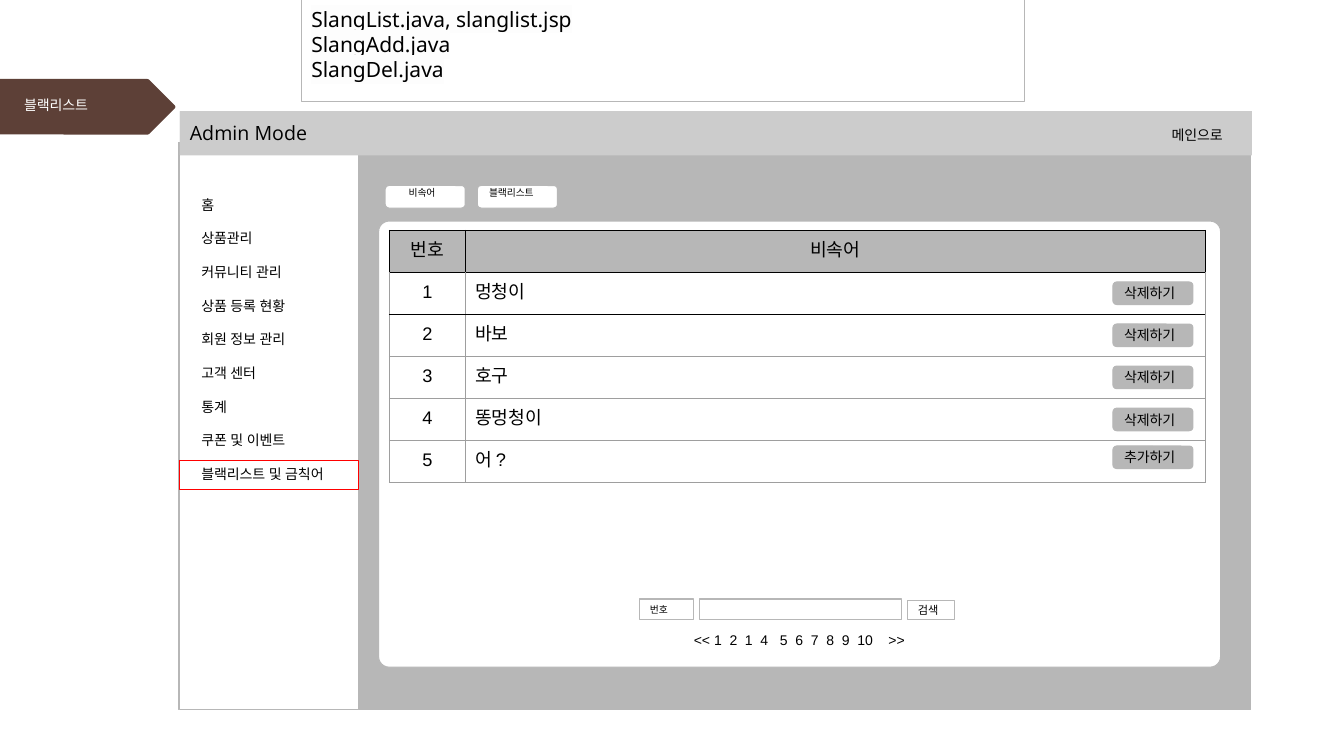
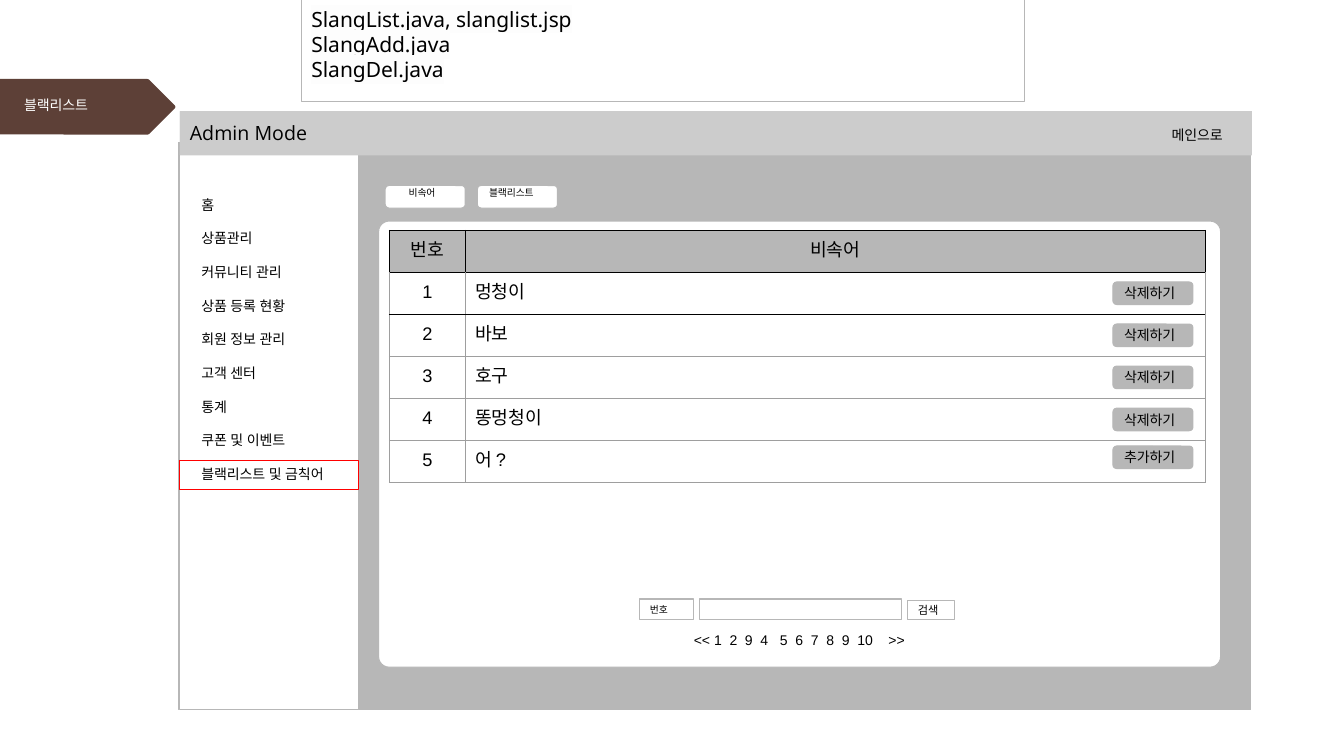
2 1: 1 -> 9
